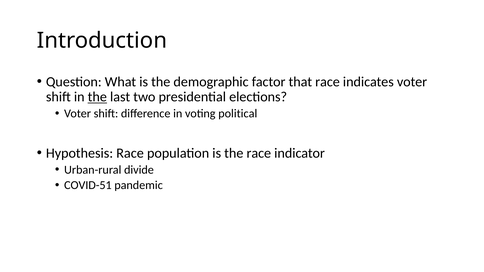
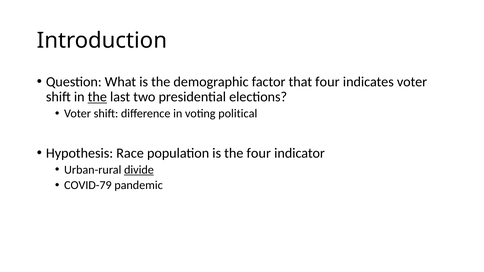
that race: race -> four
the race: race -> four
divide underline: none -> present
COVID-51: COVID-51 -> COVID-79
